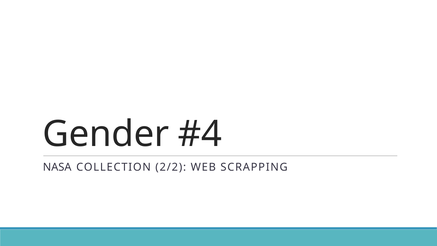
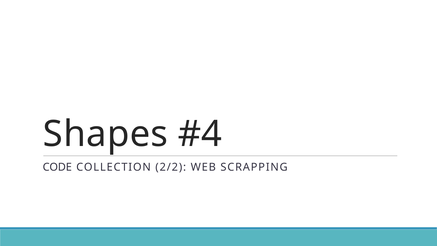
Gender: Gender -> Shapes
NASA: NASA -> CODE
